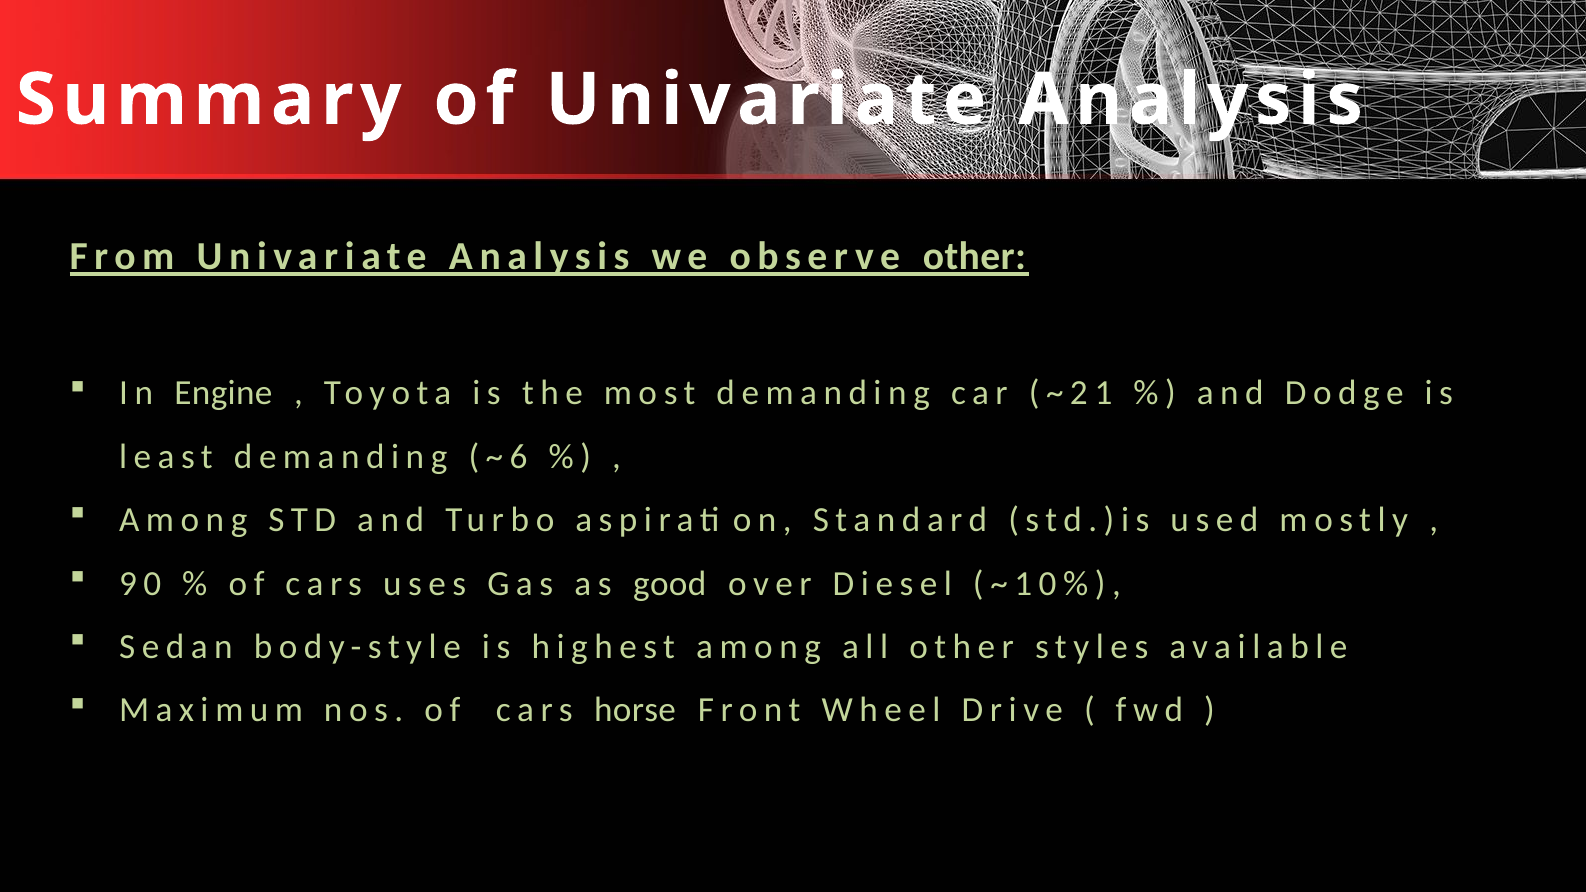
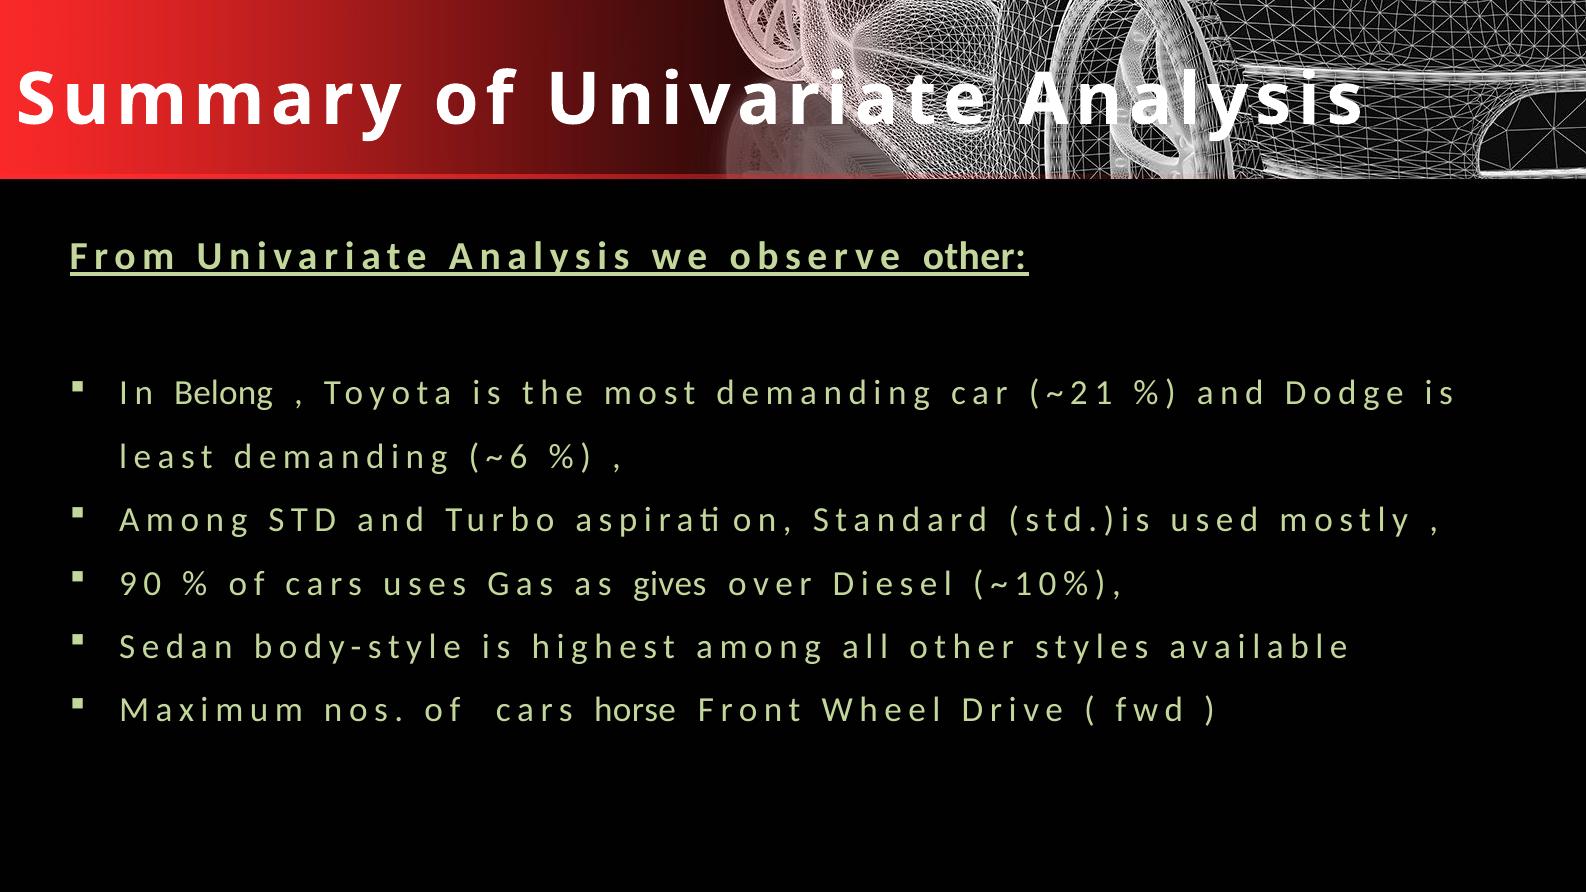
Engine: Engine -> Belong
good: good -> gives
